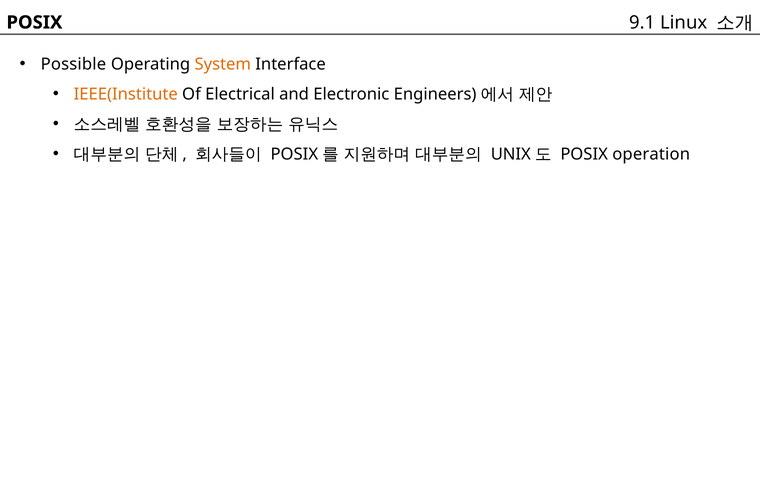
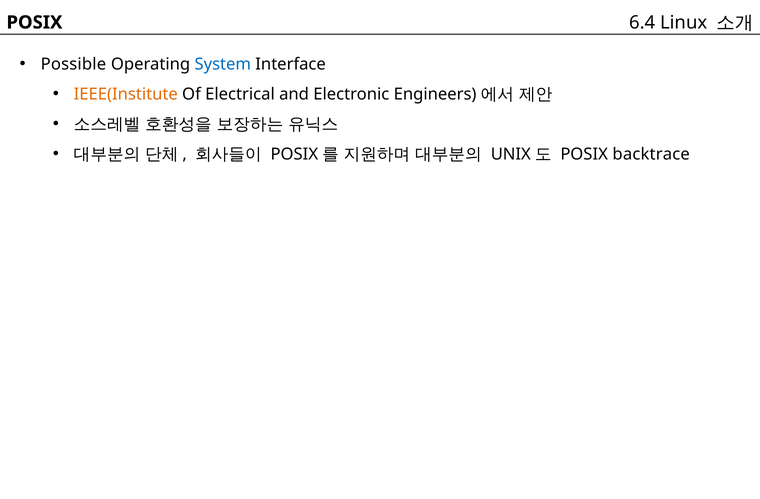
9.1: 9.1 -> 6.4
System colour: orange -> blue
operation: operation -> backtrace
